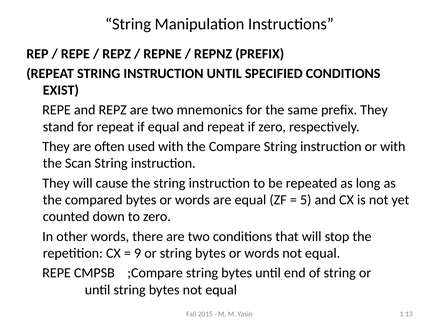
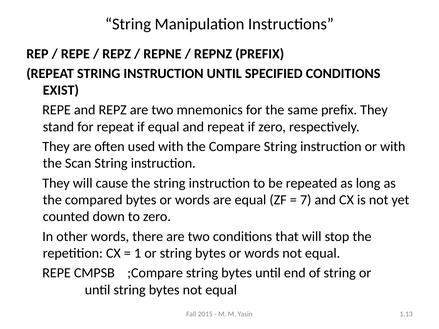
5: 5 -> 7
9: 9 -> 1
